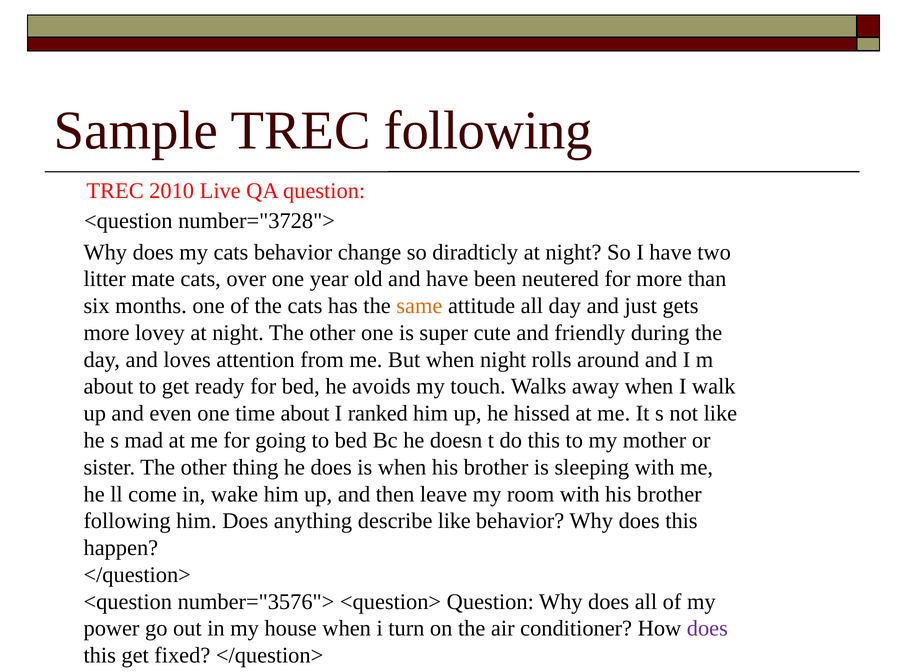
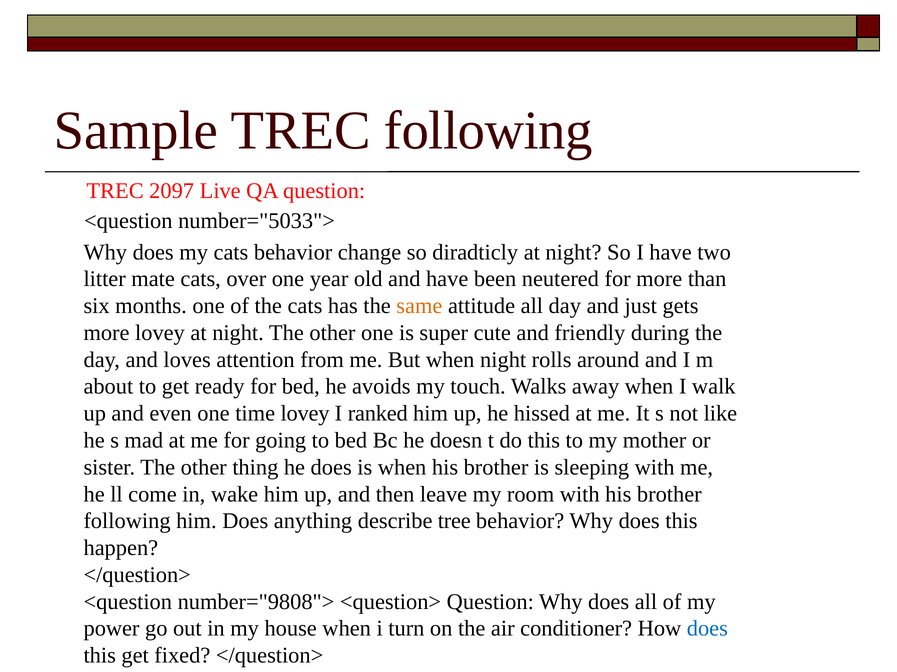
2010: 2010 -> 2097
number="3728">: number="3728"> -> number="5033">
time about: about -> lovey
describe like: like -> tree
number="3576">: number="3576"> -> number="9808">
does at (707, 629) colour: purple -> blue
